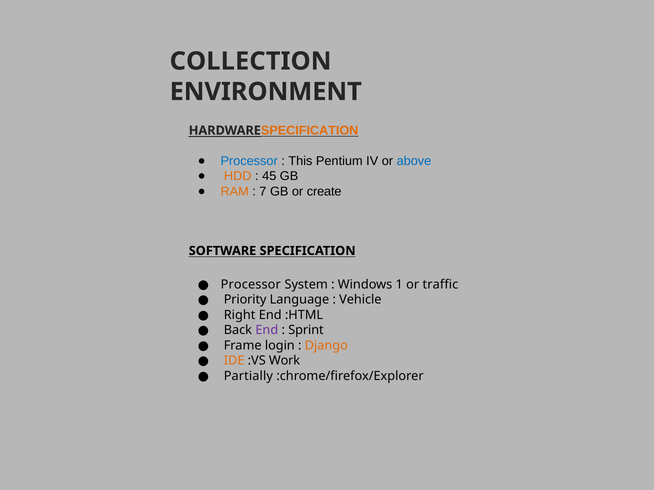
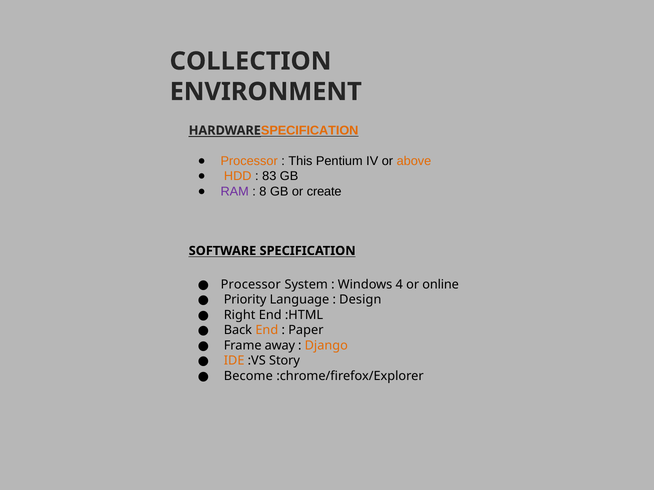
Processor at (249, 161) colour: blue -> orange
above colour: blue -> orange
45: 45 -> 83
RAM colour: orange -> purple
7: 7 -> 8
1: 1 -> 4
trafﬁc: trafﬁc -> online
Vehicle: Vehicle -> Design
End at (267, 331) colour: purple -> orange
Sprint: Sprint -> Paper
login: login -> away
Work: Work -> Story
Partially: Partially -> Become
